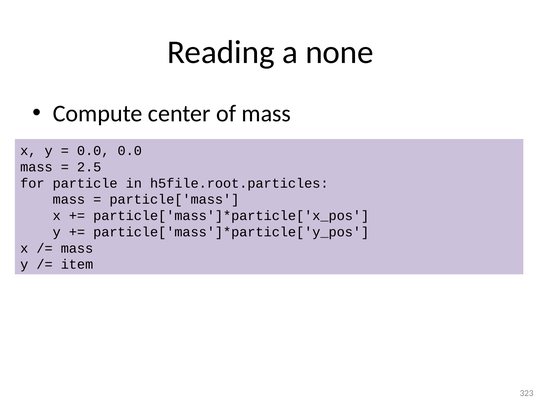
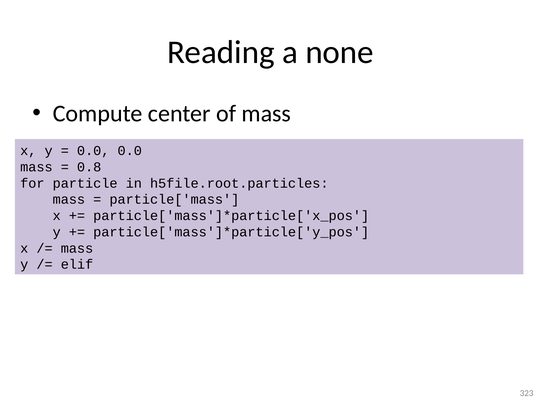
2.5: 2.5 -> 0.8
item: item -> elif
